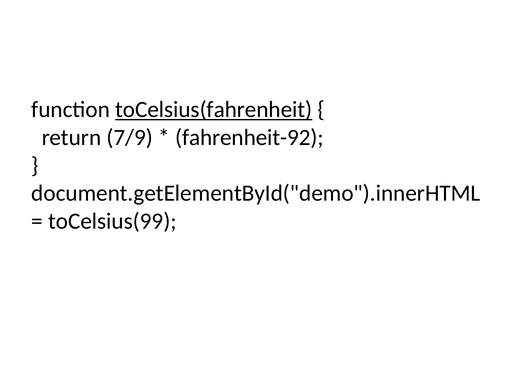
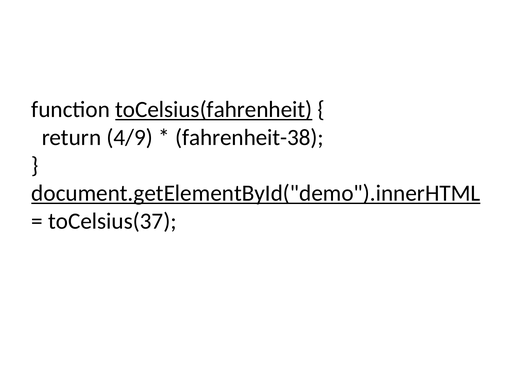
7/9: 7/9 -> 4/9
fahrenheit-92: fahrenheit-92 -> fahrenheit-38
document.getElementById("demo").innerHTML underline: none -> present
toCelsius(99: toCelsius(99 -> toCelsius(37
